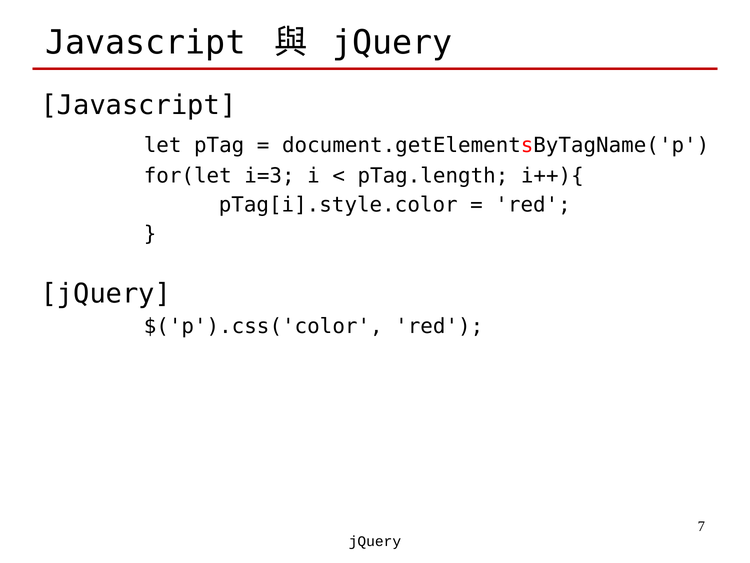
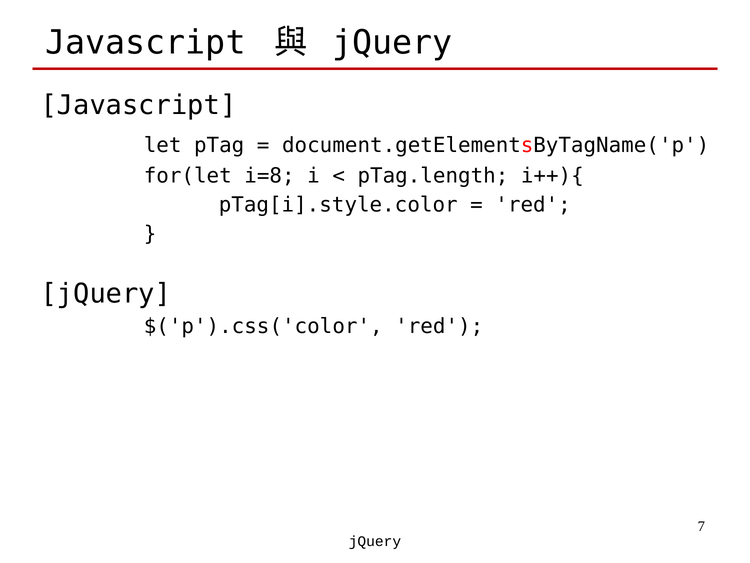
i=3: i=3 -> i=8
